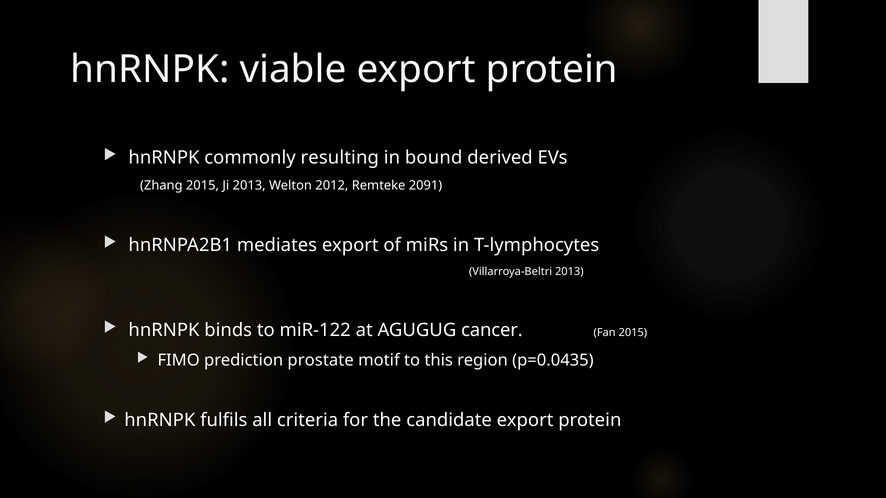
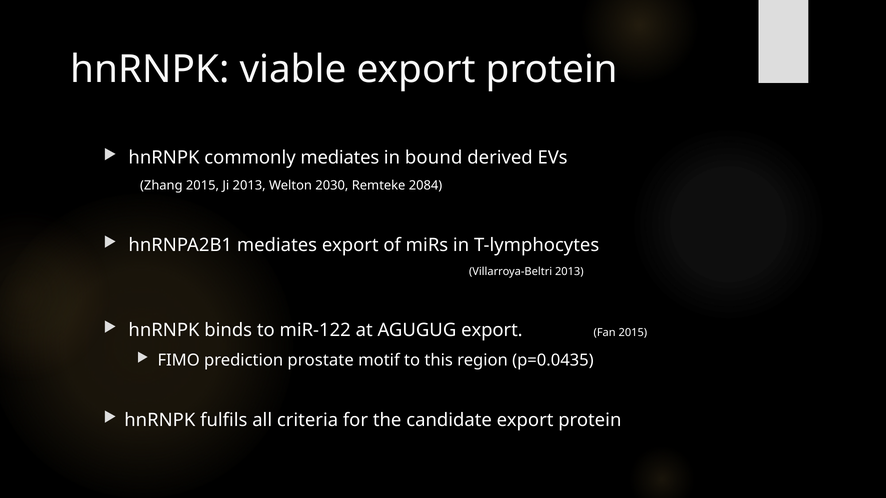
commonly resulting: resulting -> mediates
2012: 2012 -> 2030
2091: 2091 -> 2084
AGUGUG cancer: cancer -> export
